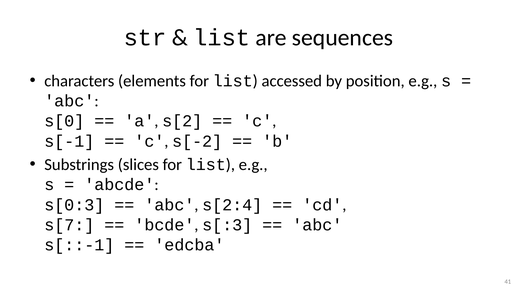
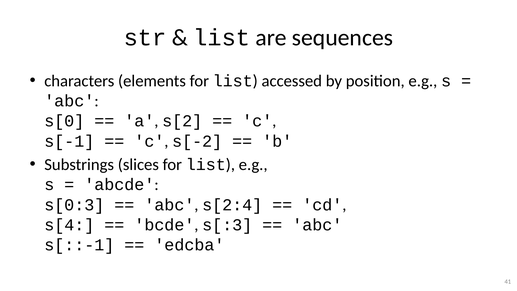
s[7: s[7 -> s[4
